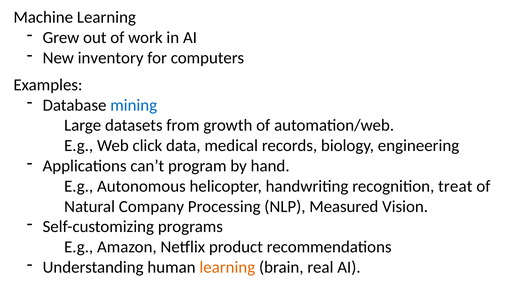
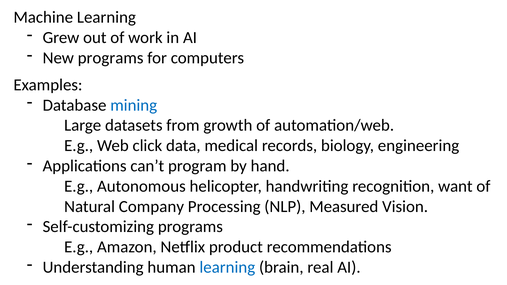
New inventory: inventory -> programs
treat: treat -> want
learning at (227, 267) colour: orange -> blue
